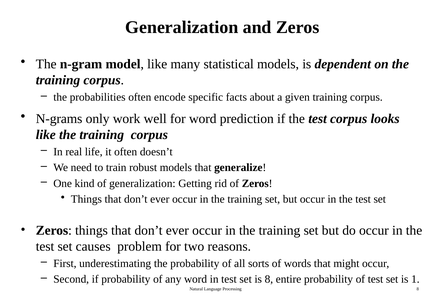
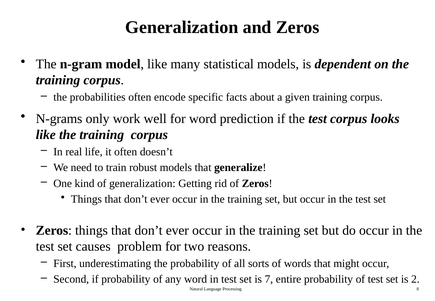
is 8: 8 -> 7
1: 1 -> 2
